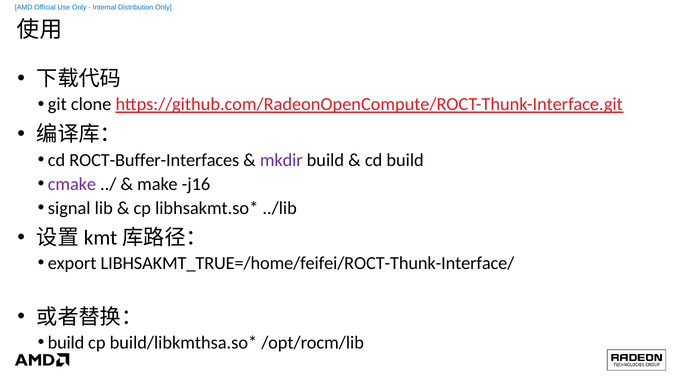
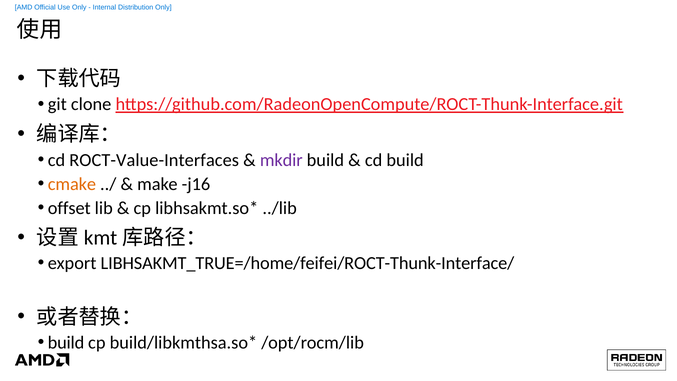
ROCT-Buffer-Interfaces: ROCT-Buffer-Interfaces -> ROCT-Value-Interfaces
cmake colour: purple -> orange
signal: signal -> offset
